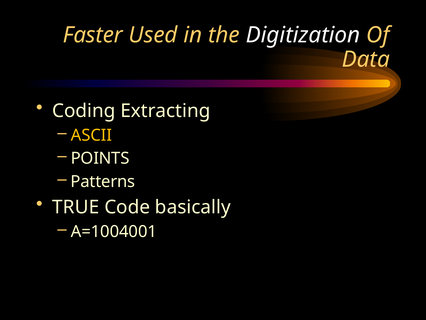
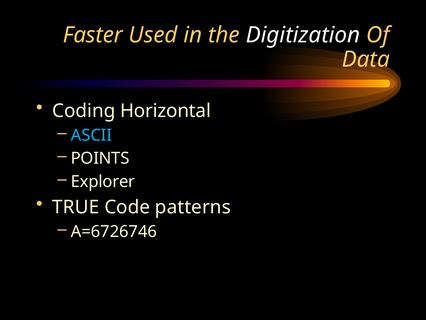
Extracting: Extracting -> Horizontal
ASCII colour: yellow -> light blue
Patterns: Patterns -> Explorer
basically: basically -> patterns
A=1004001: A=1004001 -> A=6726746
